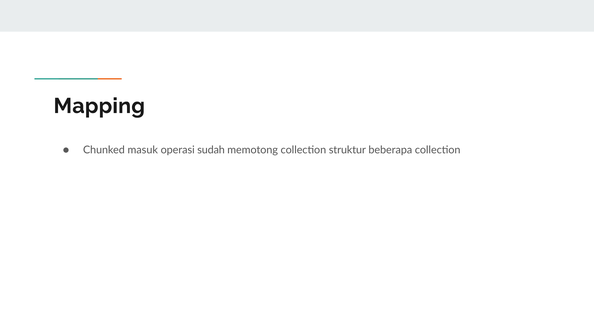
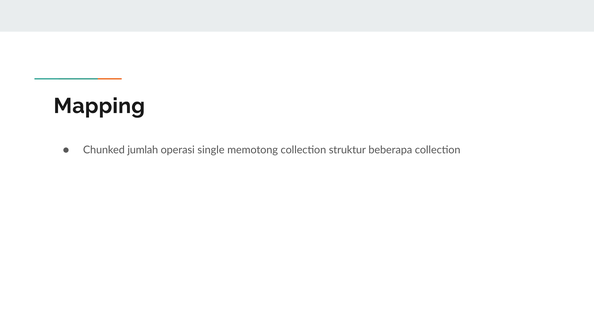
masuk: masuk -> jumlah
sudah: sudah -> single
